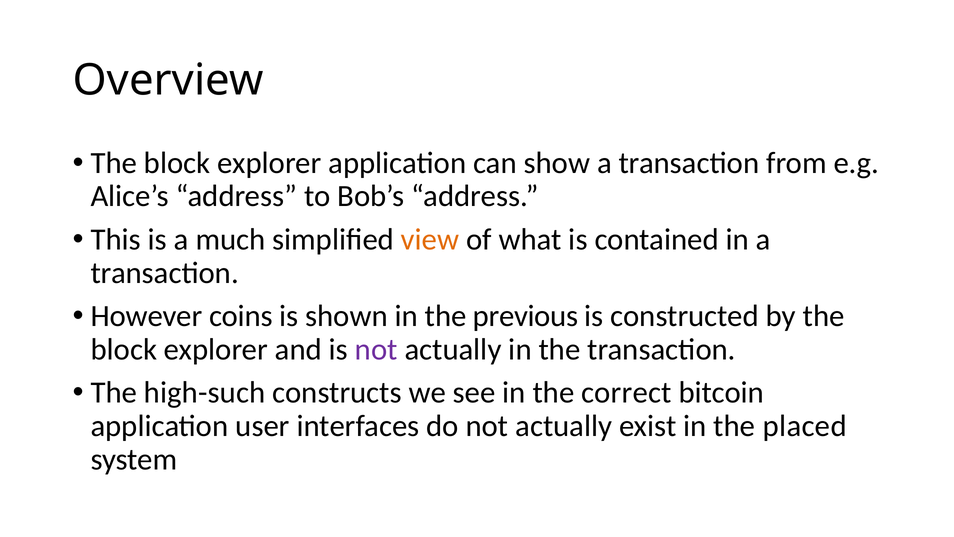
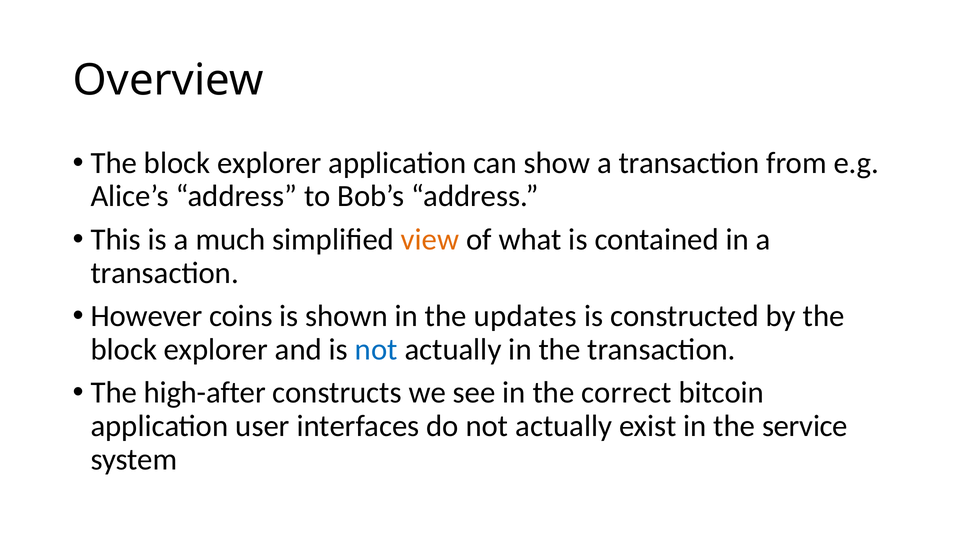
previous: previous -> updates
not at (376, 349) colour: purple -> blue
high-such: high-such -> high-after
placed: placed -> service
